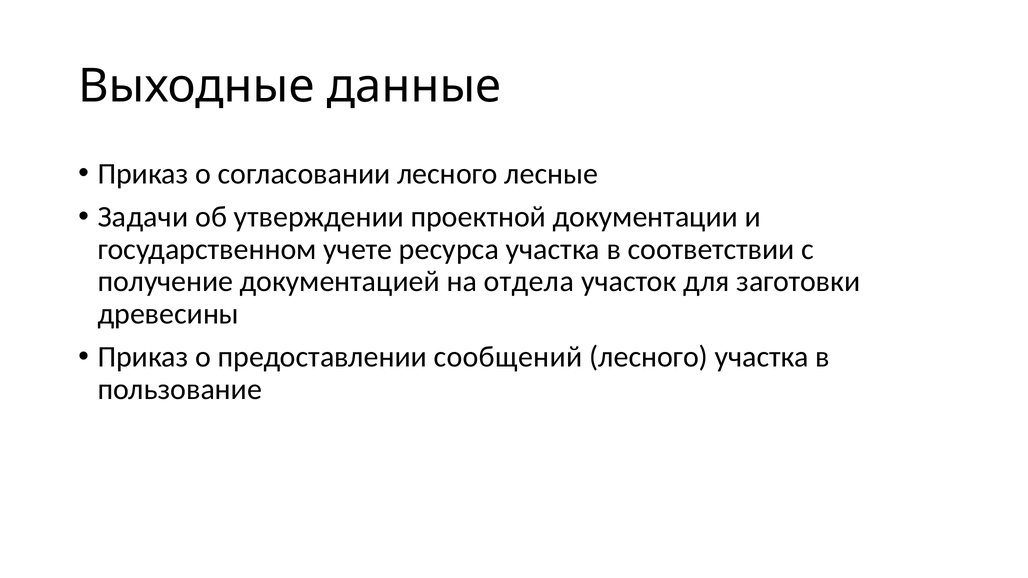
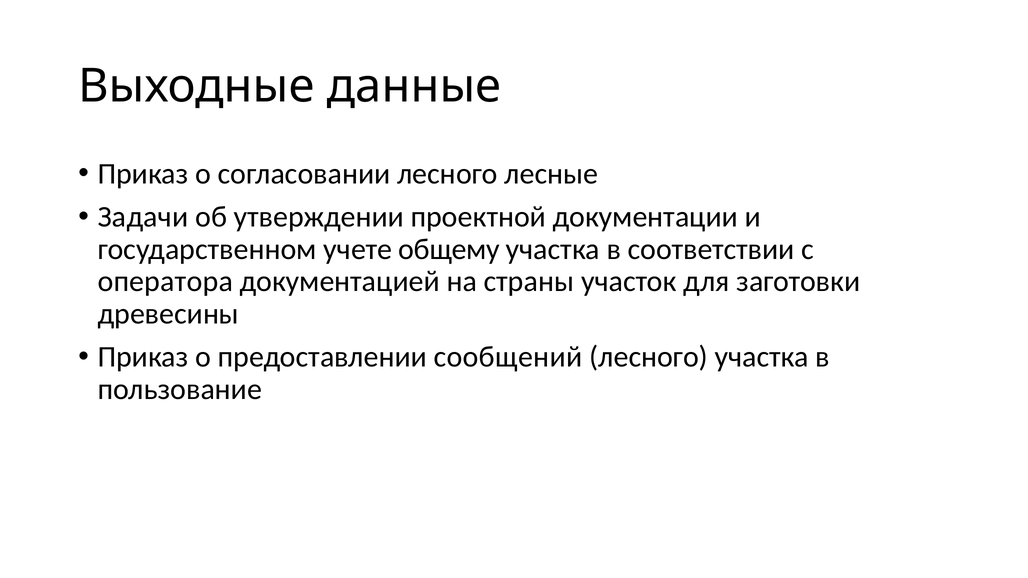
ресурса: ресурса -> общему
получение: получение -> оператора
отдела: отдела -> страны
